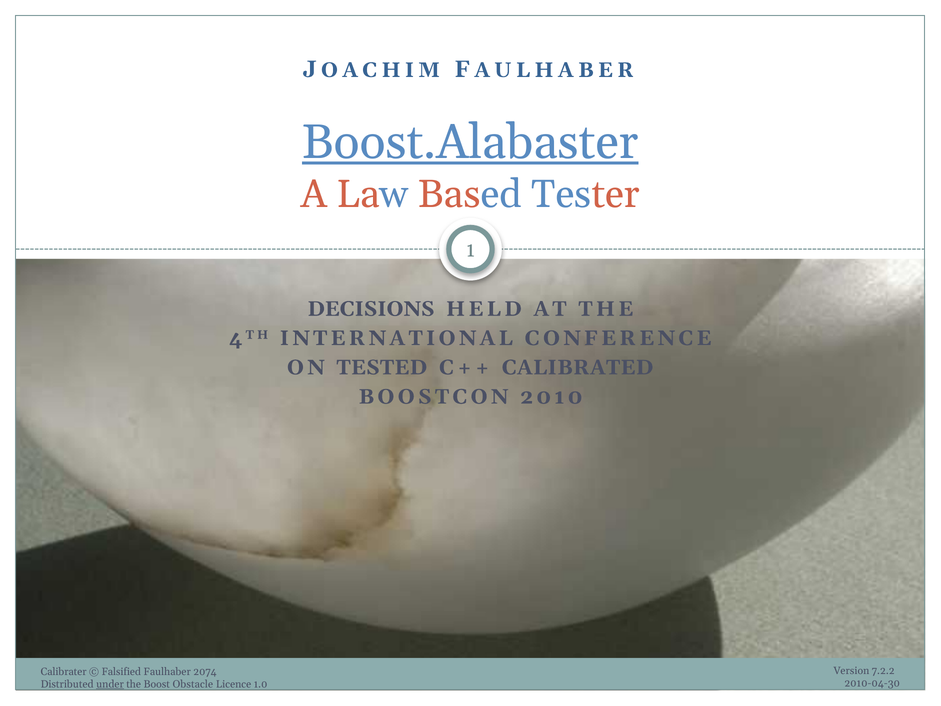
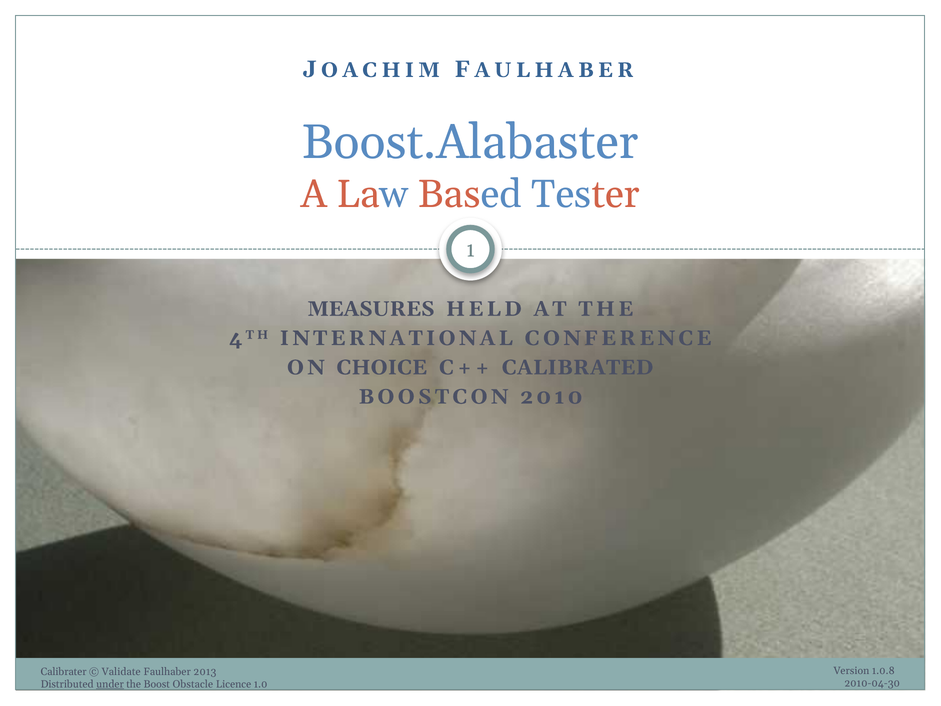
Boost.Alabaster underline: present -> none
DECISIONS: DECISIONS -> MEASURES
TESTED: TESTED -> CHOICE
7.2.2: 7.2.2 -> 1.0.8
Falsified: Falsified -> Validate
2074: 2074 -> 2013
